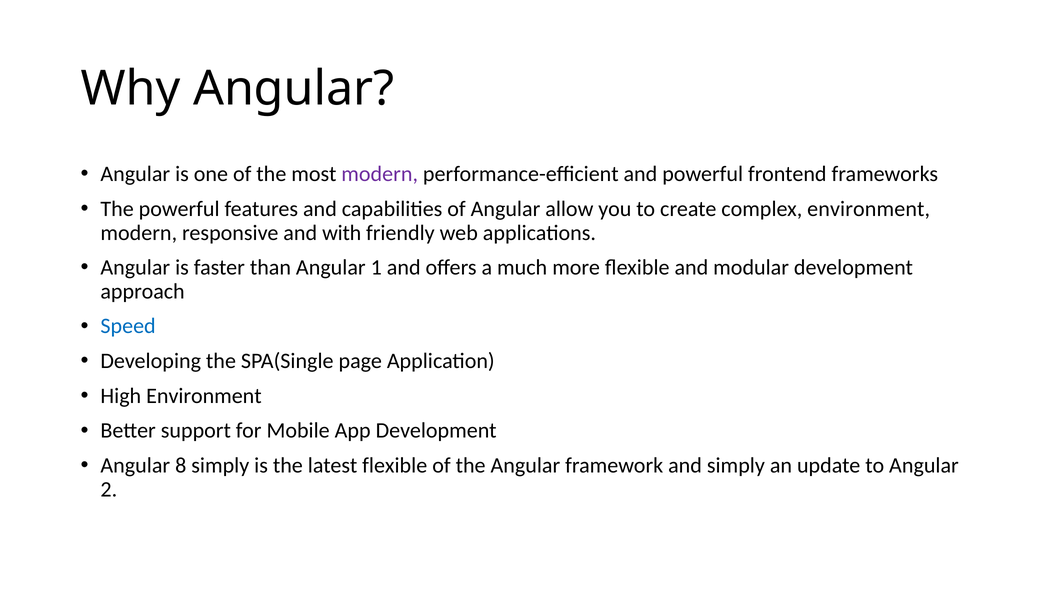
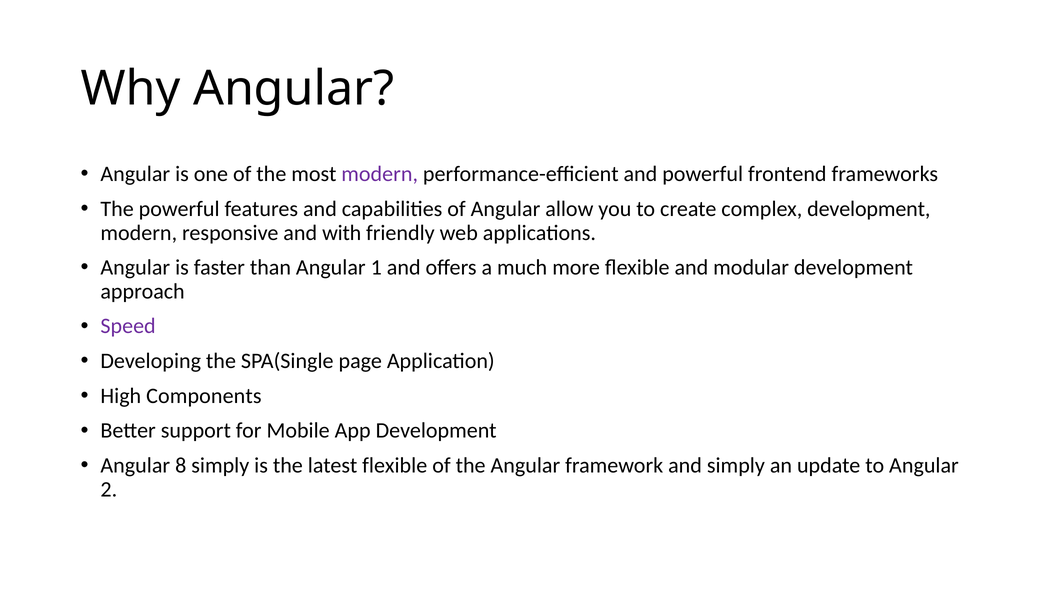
complex environment: environment -> development
Speed colour: blue -> purple
High Environment: Environment -> Components
